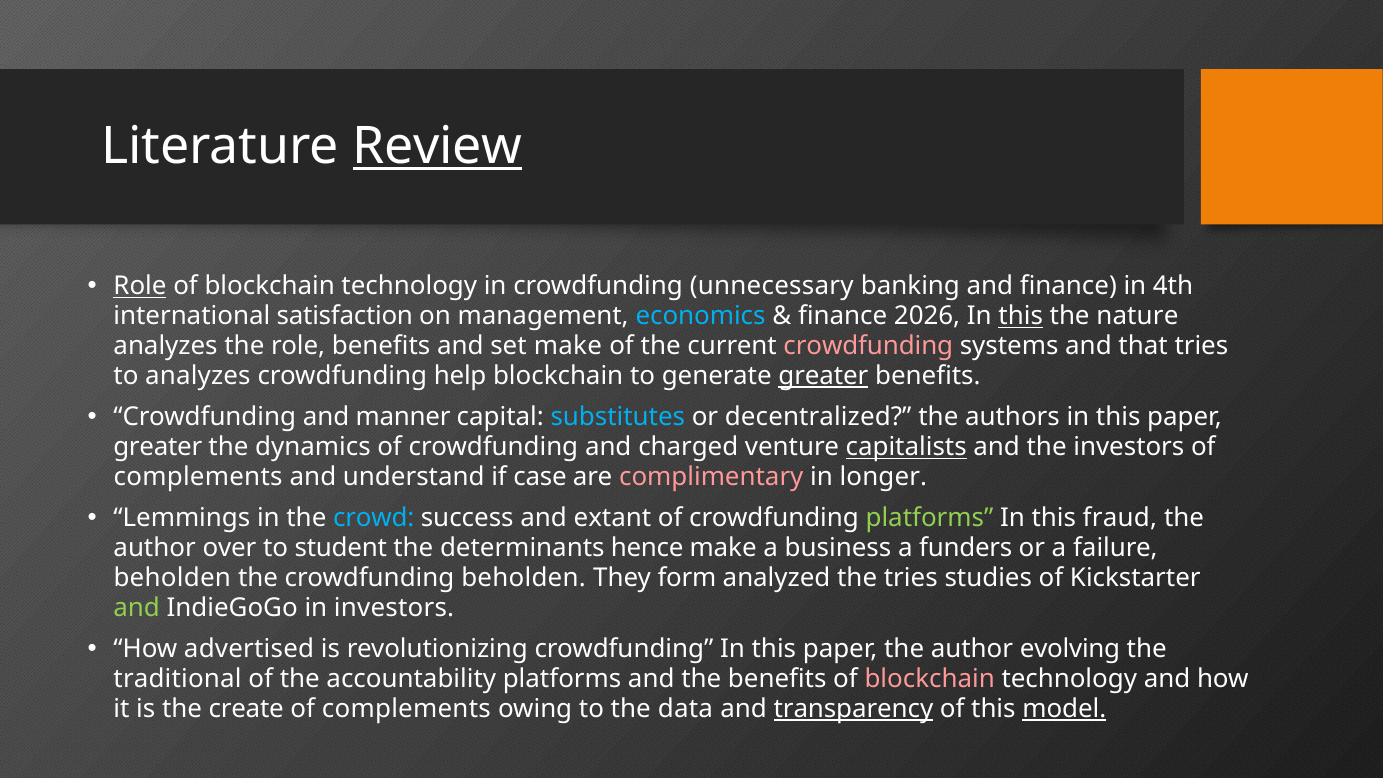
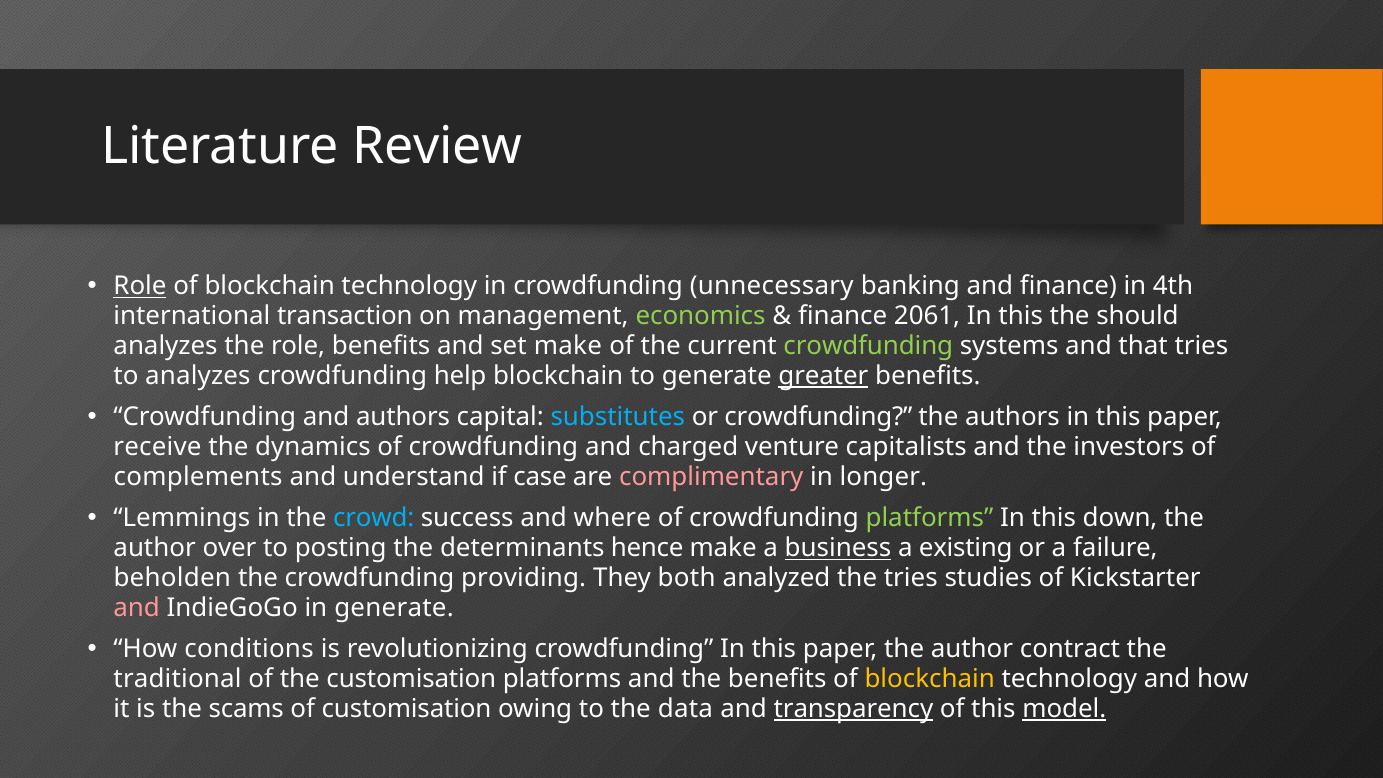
Review underline: present -> none
satisfaction: satisfaction -> transaction
economics colour: light blue -> light green
2026: 2026 -> 2061
this at (1021, 316) underline: present -> none
nature: nature -> should
crowdfunding at (868, 346) colour: pink -> light green
and manner: manner -> authors
or decentralized: decentralized -> crowdfunding
greater at (158, 447): greater -> receive
capitalists underline: present -> none
extant: extant -> where
fraud: fraud -> down
student: student -> posting
business underline: none -> present
funders: funders -> existing
crowdfunding beholden: beholden -> providing
form: form -> both
and at (137, 608) colour: light green -> pink
in investors: investors -> generate
advertised: advertised -> conditions
evolving: evolving -> contract
the accountability: accountability -> customisation
blockchain at (930, 679) colour: pink -> yellow
create: create -> scams
complements at (406, 709): complements -> customisation
